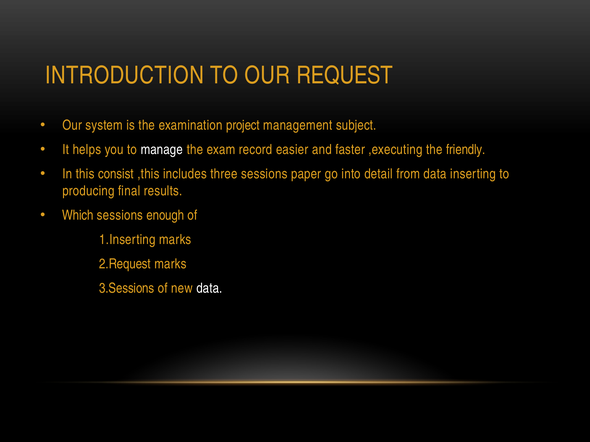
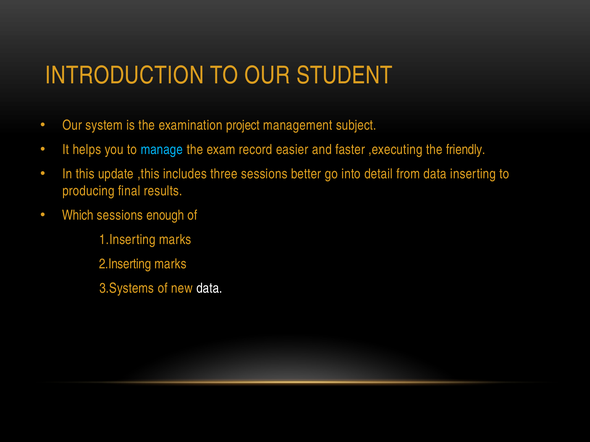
REQUEST: REQUEST -> STUDENT
manage colour: white -> light blue
consist: consist -> update
paper: paper -> better
2.Request: 2.Request -> 2.Inserting
3.Sessions: 3.Sessions -> 3.Systems
